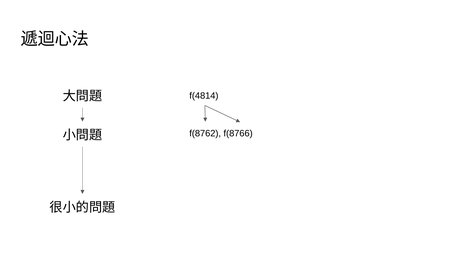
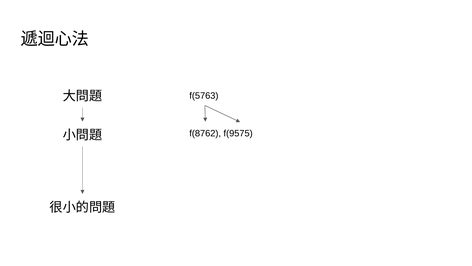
f(4814: f(4814 -> f(5763
f(8766: f(8766 -> f(9575
